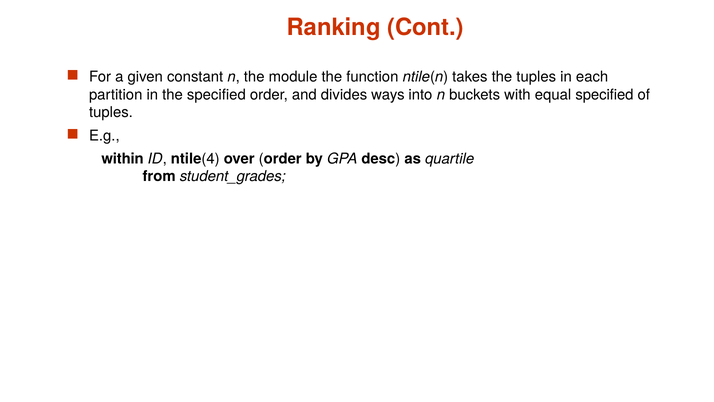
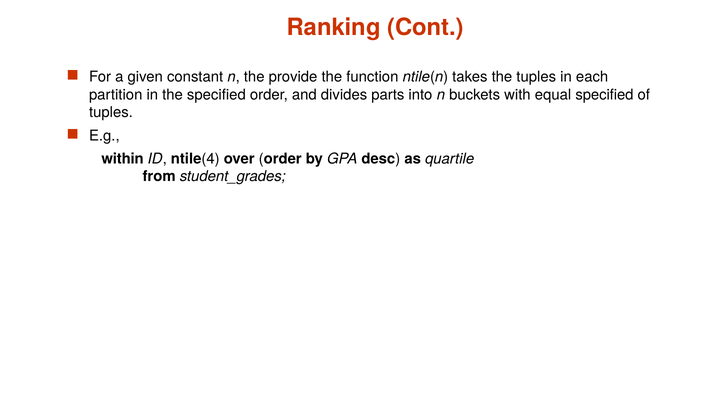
module: module -> provide
ways: ways -> parts
